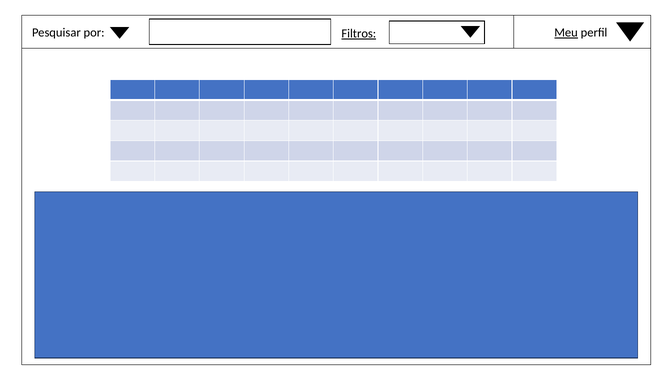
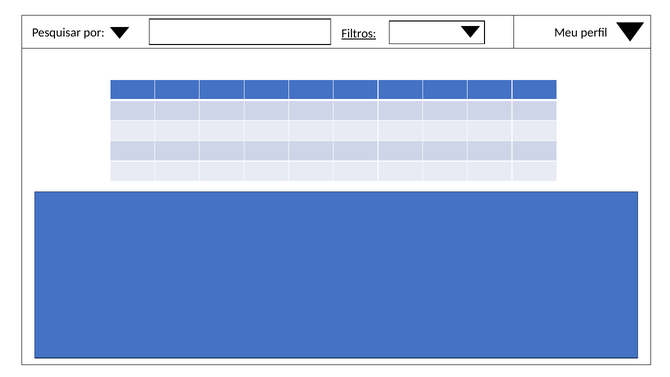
Meu underline: present -> none
